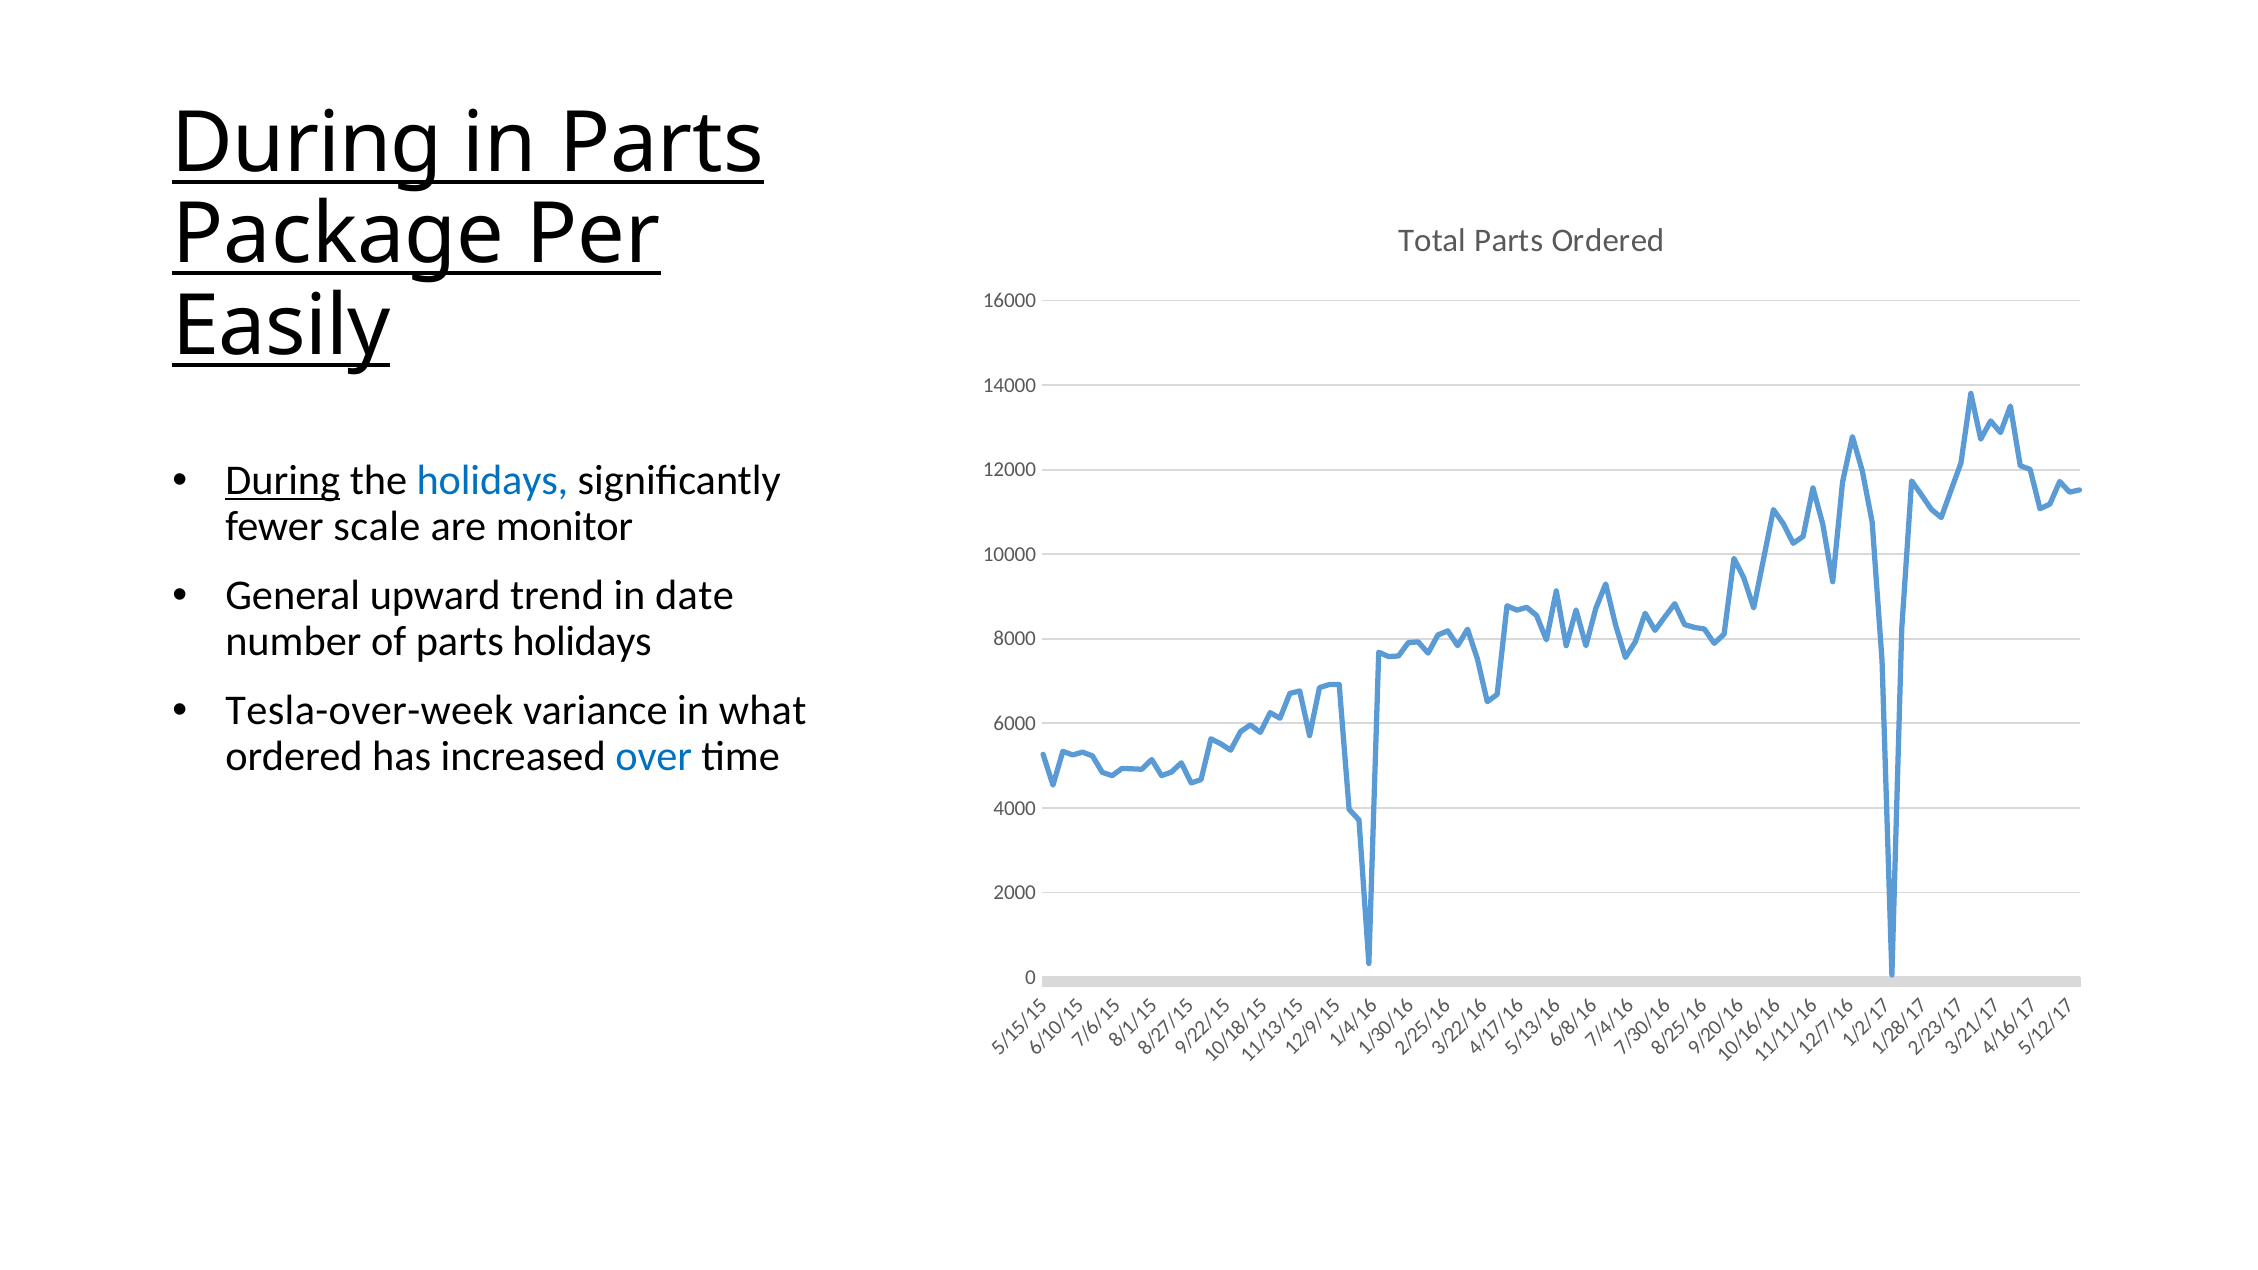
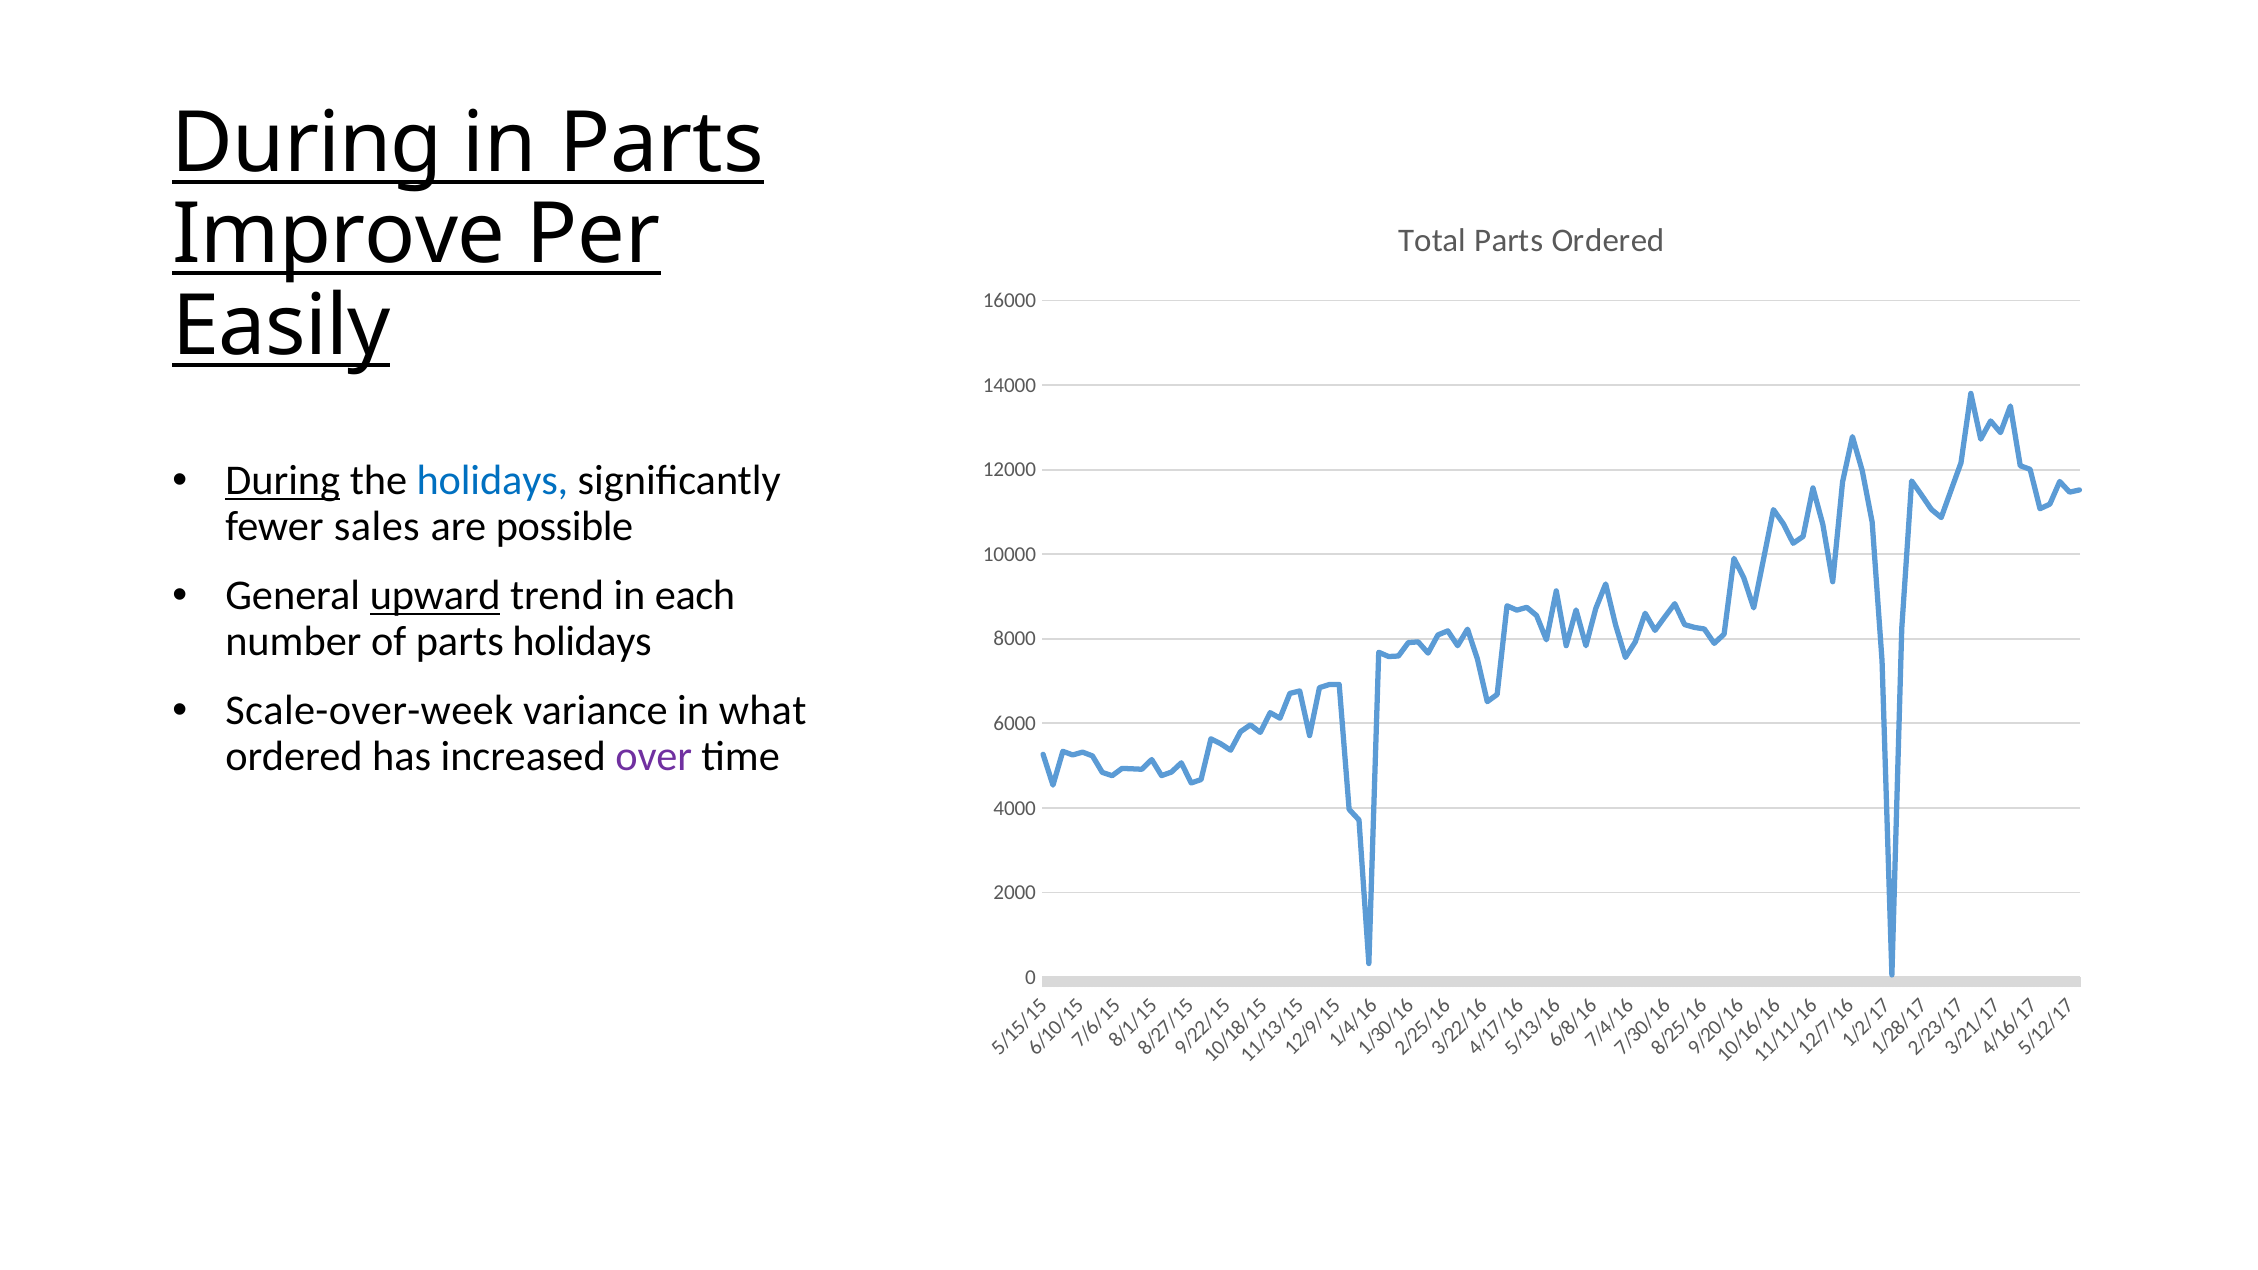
Package: Package -> Improve
scale: scale -> sales
monitor: monitor -> possible
upward underline: none -> present
date: date -> each
Tesla-over-week: Tesla-over-week -> Scale-over-week
over colour: blue -> purple
